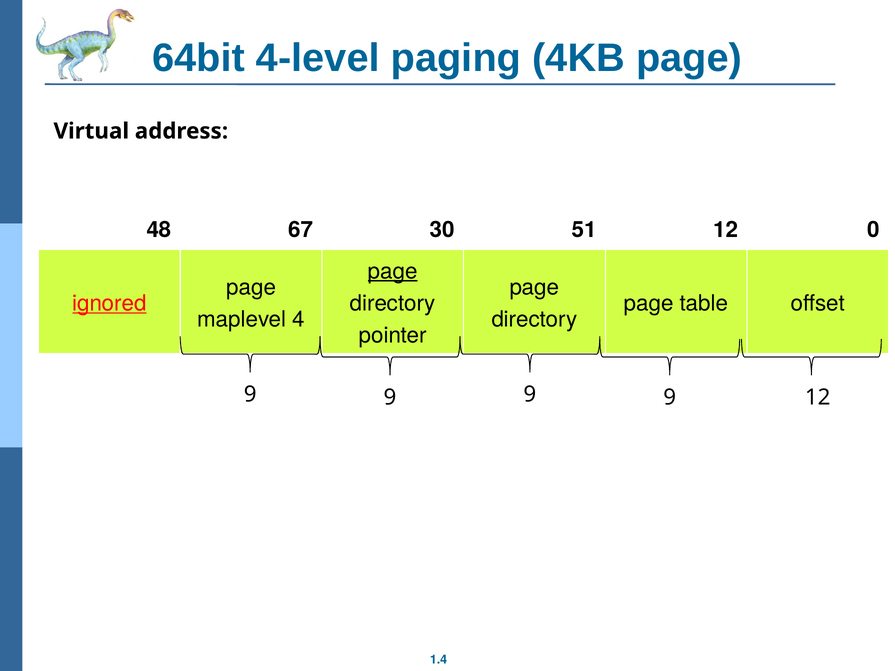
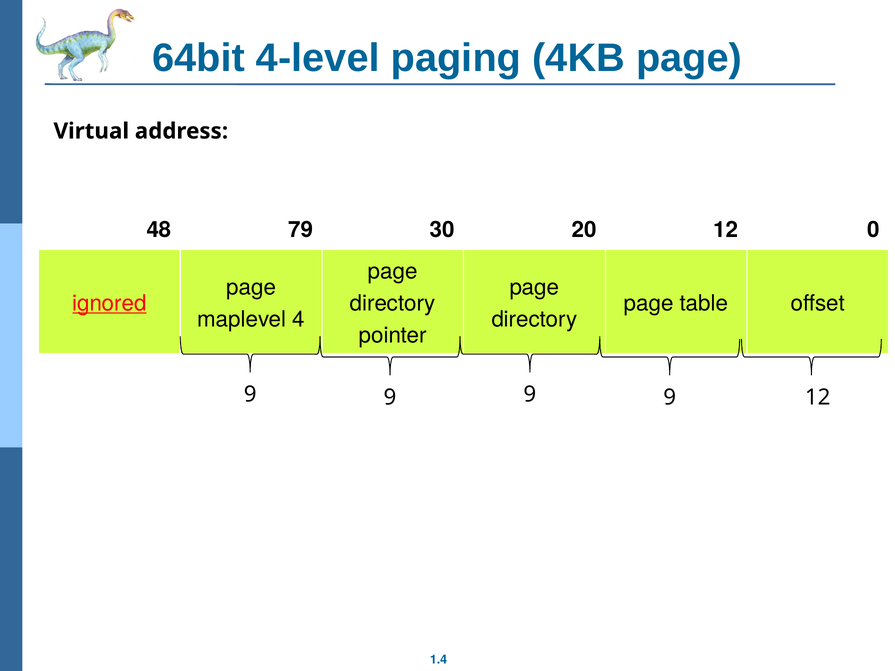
67: 67 -> 79
51: 51 -> 20
page at (393, 271) underline: present -> none
